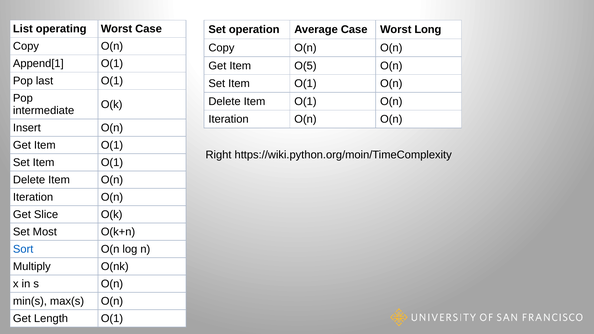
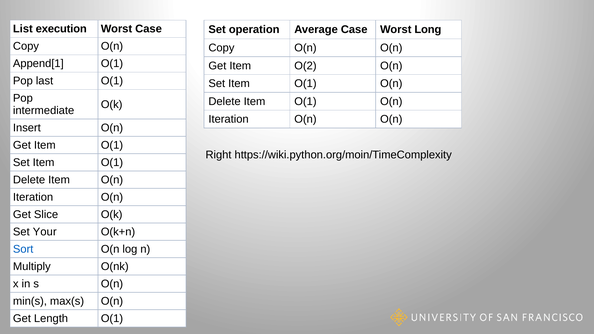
operating: operating -> execution
O(5: O(5 -> O(2
Most: Most -> Your
